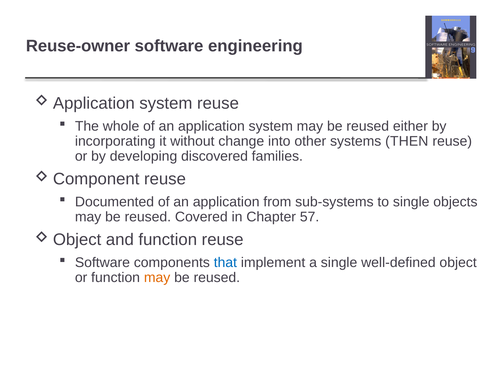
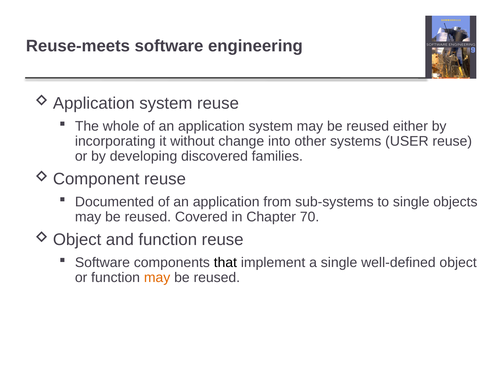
Reuse-owner: Reuse-owner -> Reuse-meets
THEN: THEN -> USER
57: 57 -> 70
that colour: blue -> black
